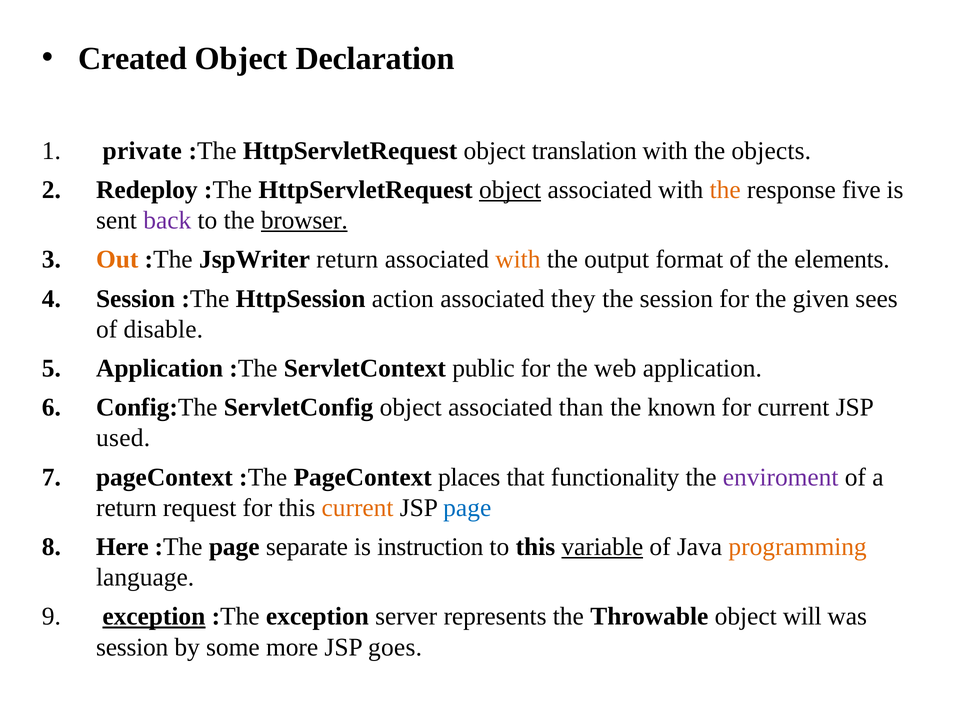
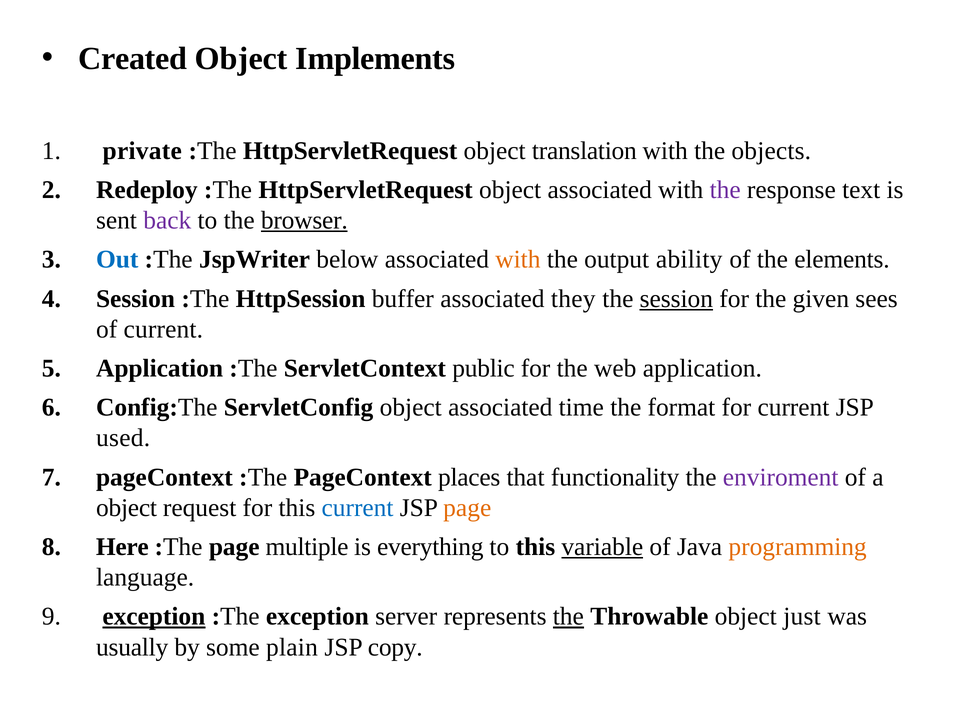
Declaration: Declaration -> Implements
object at (510, 190) underline: present -> none
the at (725, 190) colour: orange -> purple
five: five -> text
Out colour: orange -> blue
JspWriter return: return -> below
format: format -> ability
action: action -> buffer
session at (676, 299) underline: none -> present
of disable: disable -> current
than: than -> time
known: known -> format
return at (126, 508): return -> object
current at (358, 508) colour: orange -> blue
page at (467, 508) colour: blue -> orange
separate: separate -> multiple
instruction: instruction -> everything
the at (568, 616) underline: none -> present
will: will -> just
session at (132, 647): session -> usually
more: more -> plain
goes: goes -> copy
